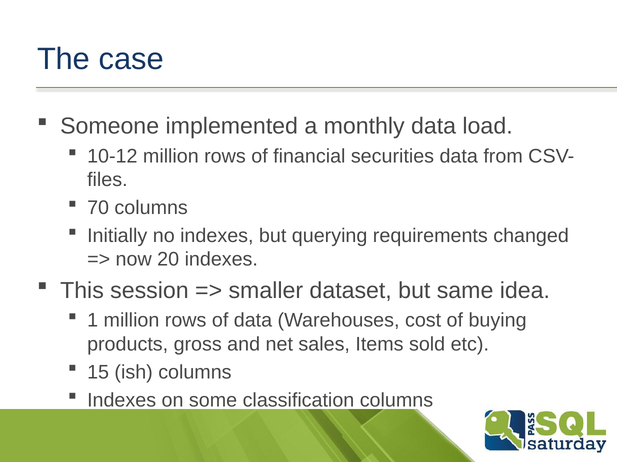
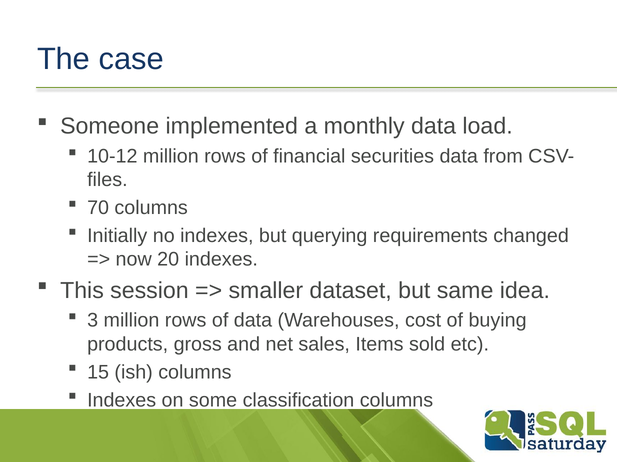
1: 1 -> 3
